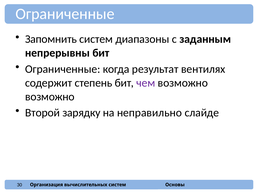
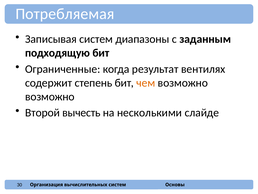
Ограниченные at (65, 14): Ограниченные -> Потребляемая
Запомнить: Запомнить -> Записывая
непрерывны: непрерывны -> подходящую
чем colour: purple -> orange
зарядку: зарядку -> вычесть
неправильно: неправильно -> несколькими
